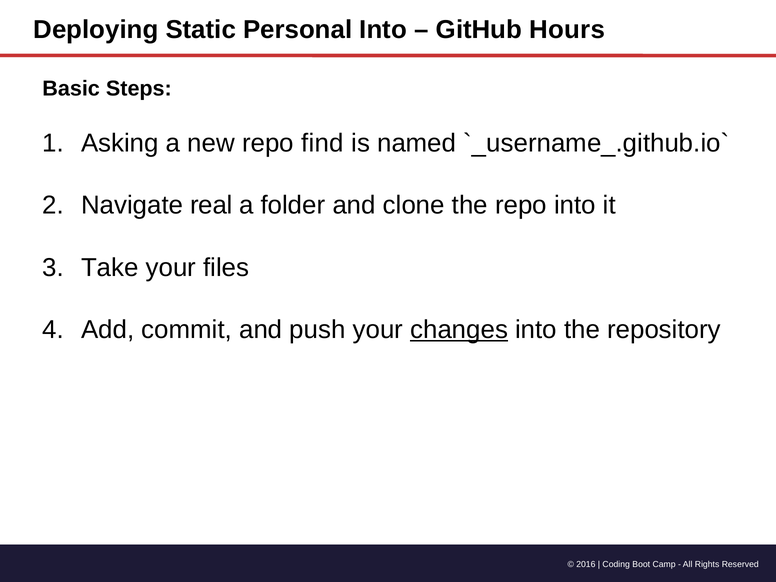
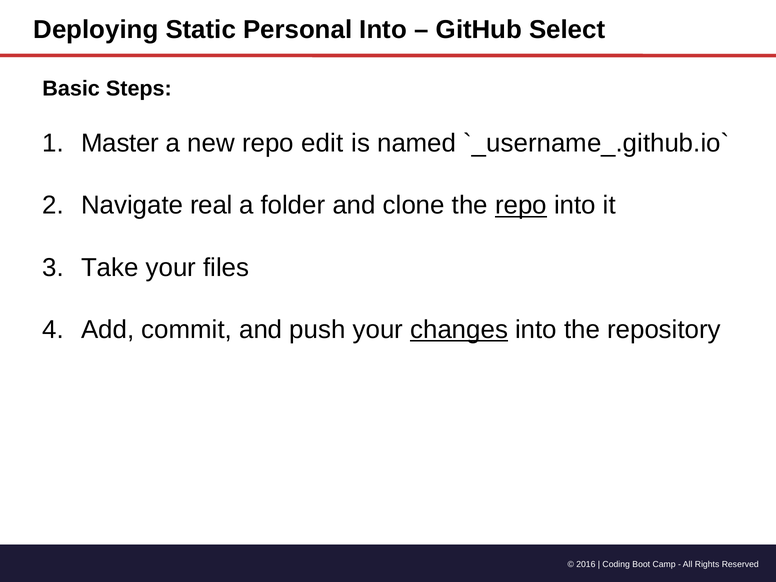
Hours: Hours -> Select
Asking: Asking -> Master
find: find -> edit
repo at (521, 205) underline: none -> present
